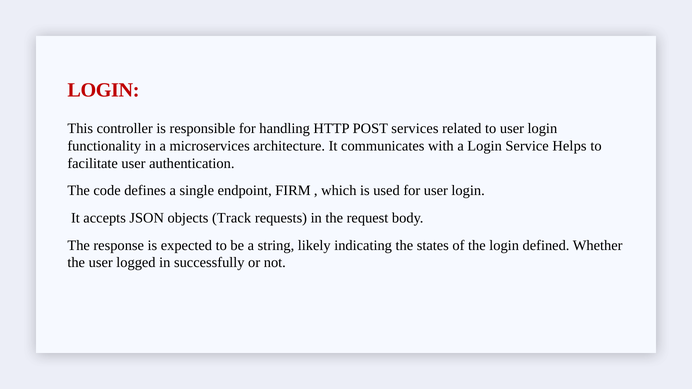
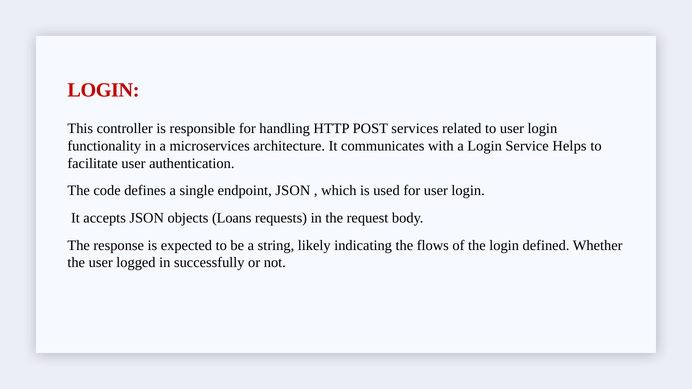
endpoint FIRM: FIRM -> JSON
Track: Track -> Loans
states: states -> flows
